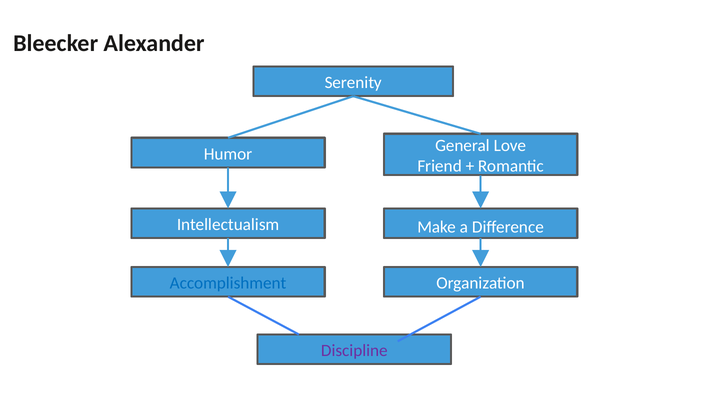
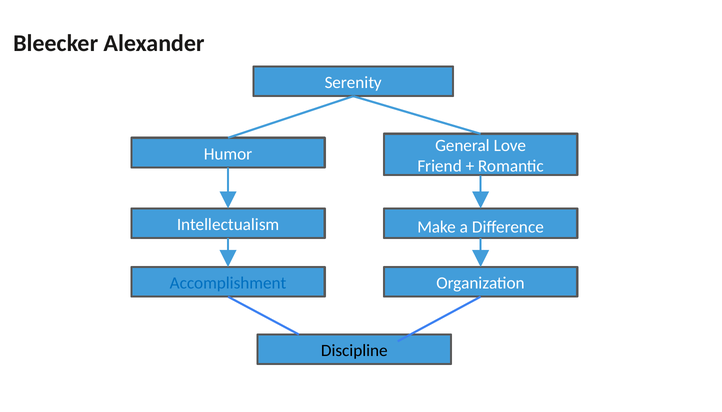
Discipline colour: purple -> black
